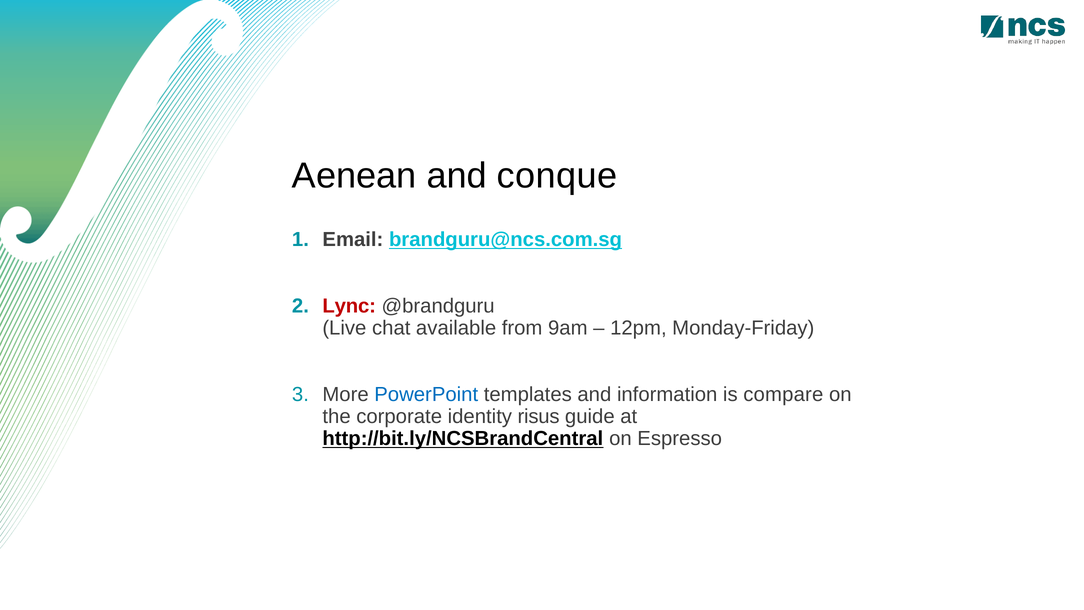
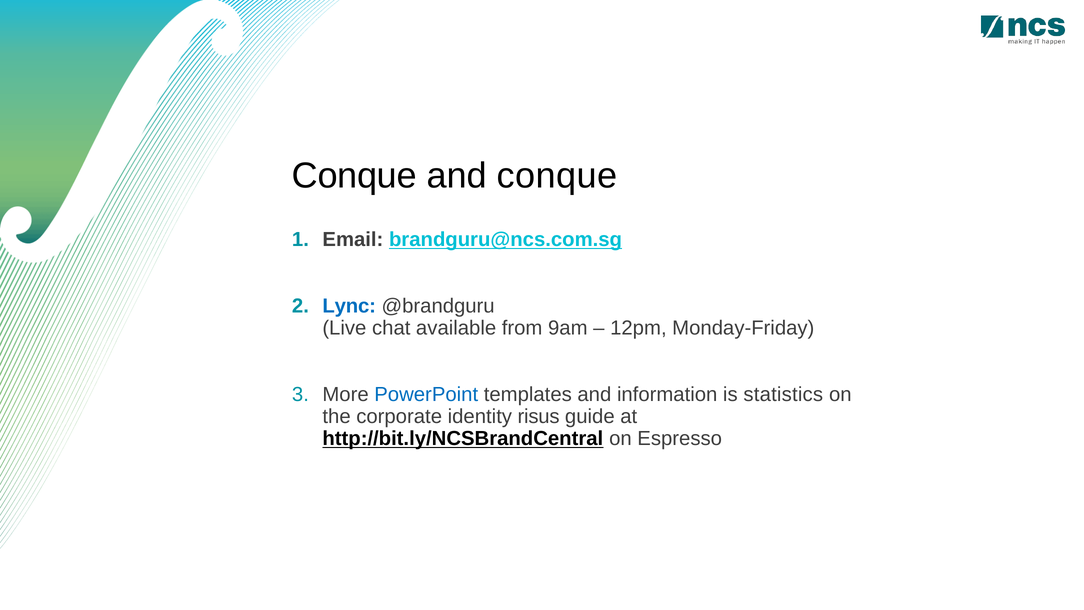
Aenean at (354, 176): Aenean -> Conque
Lync colour: red -> blue
compare: compare -> statistics
